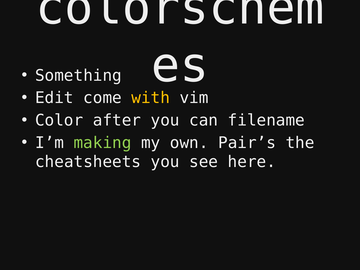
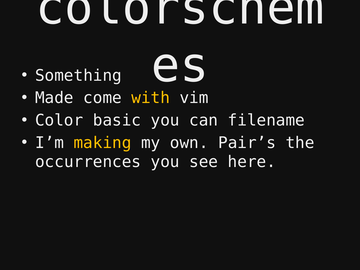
Edit: Edit -> Made
after: after -> basic
making colour: light green -> yellow
cheatsheets: cheatsheets -> occurrences
